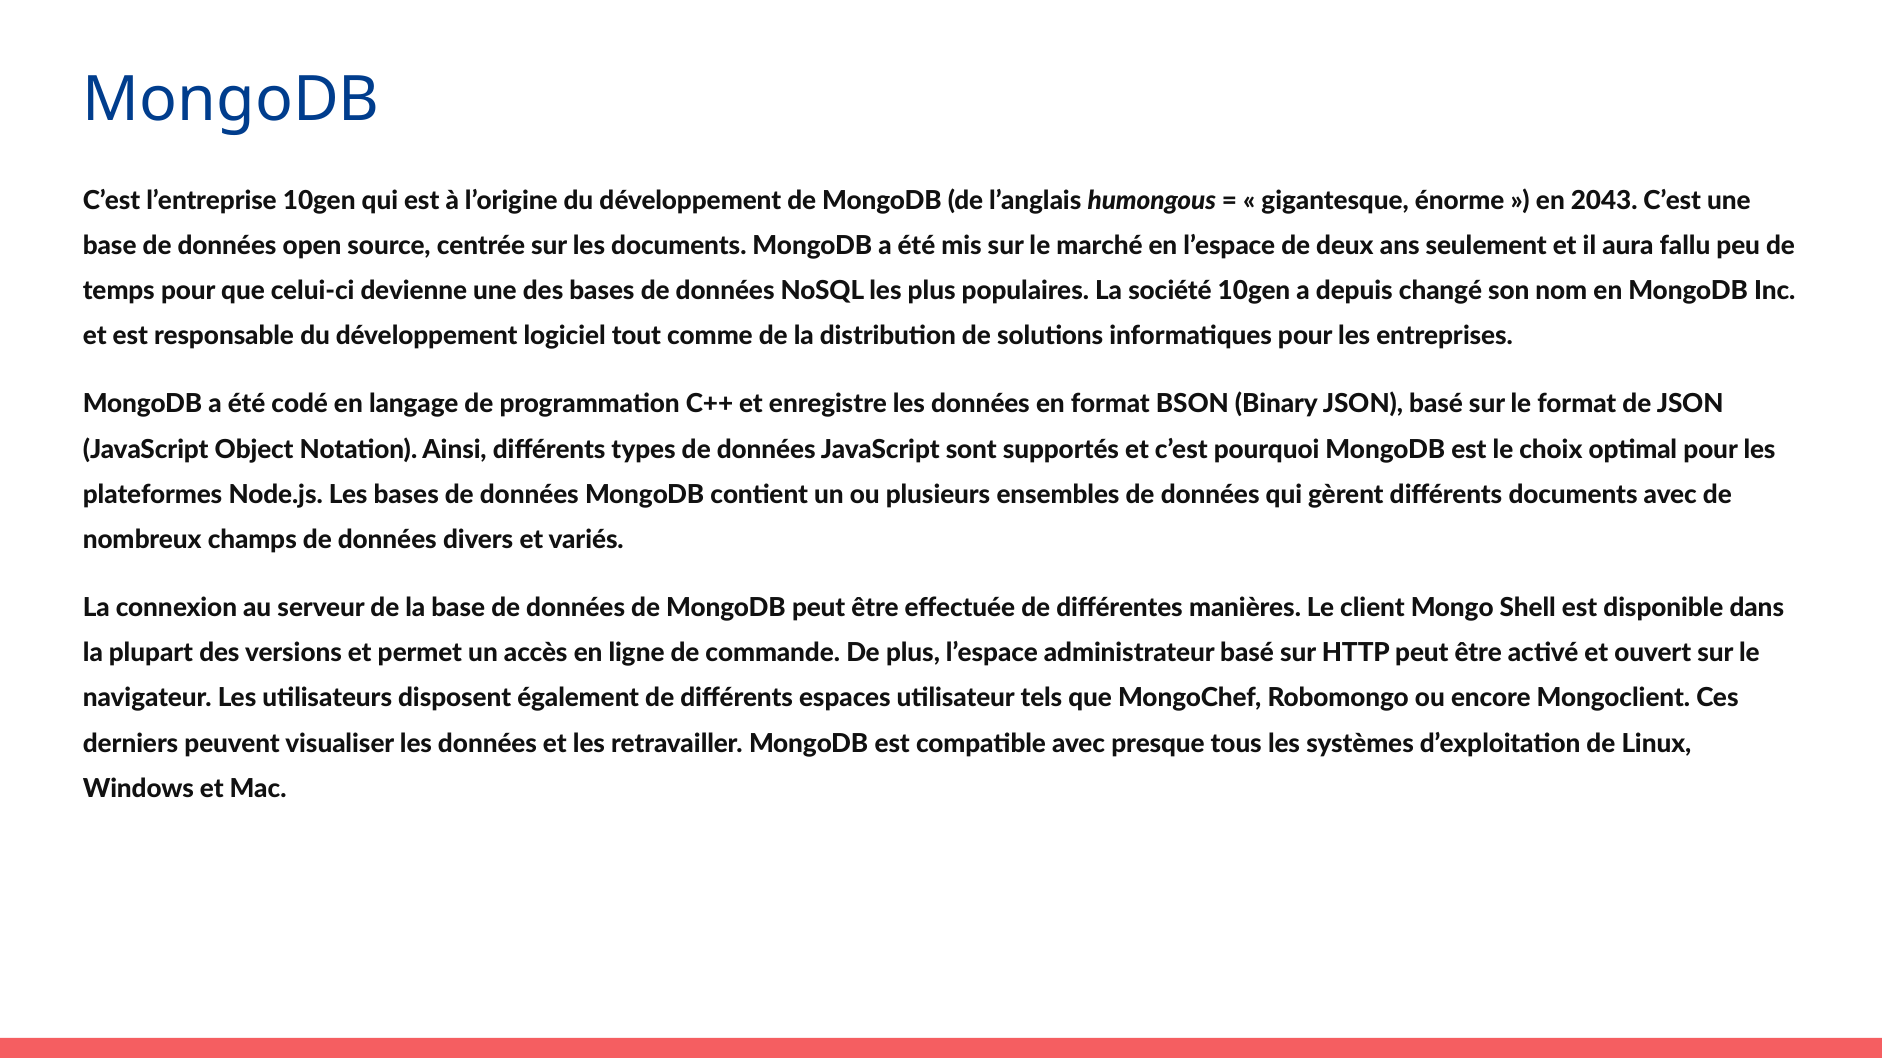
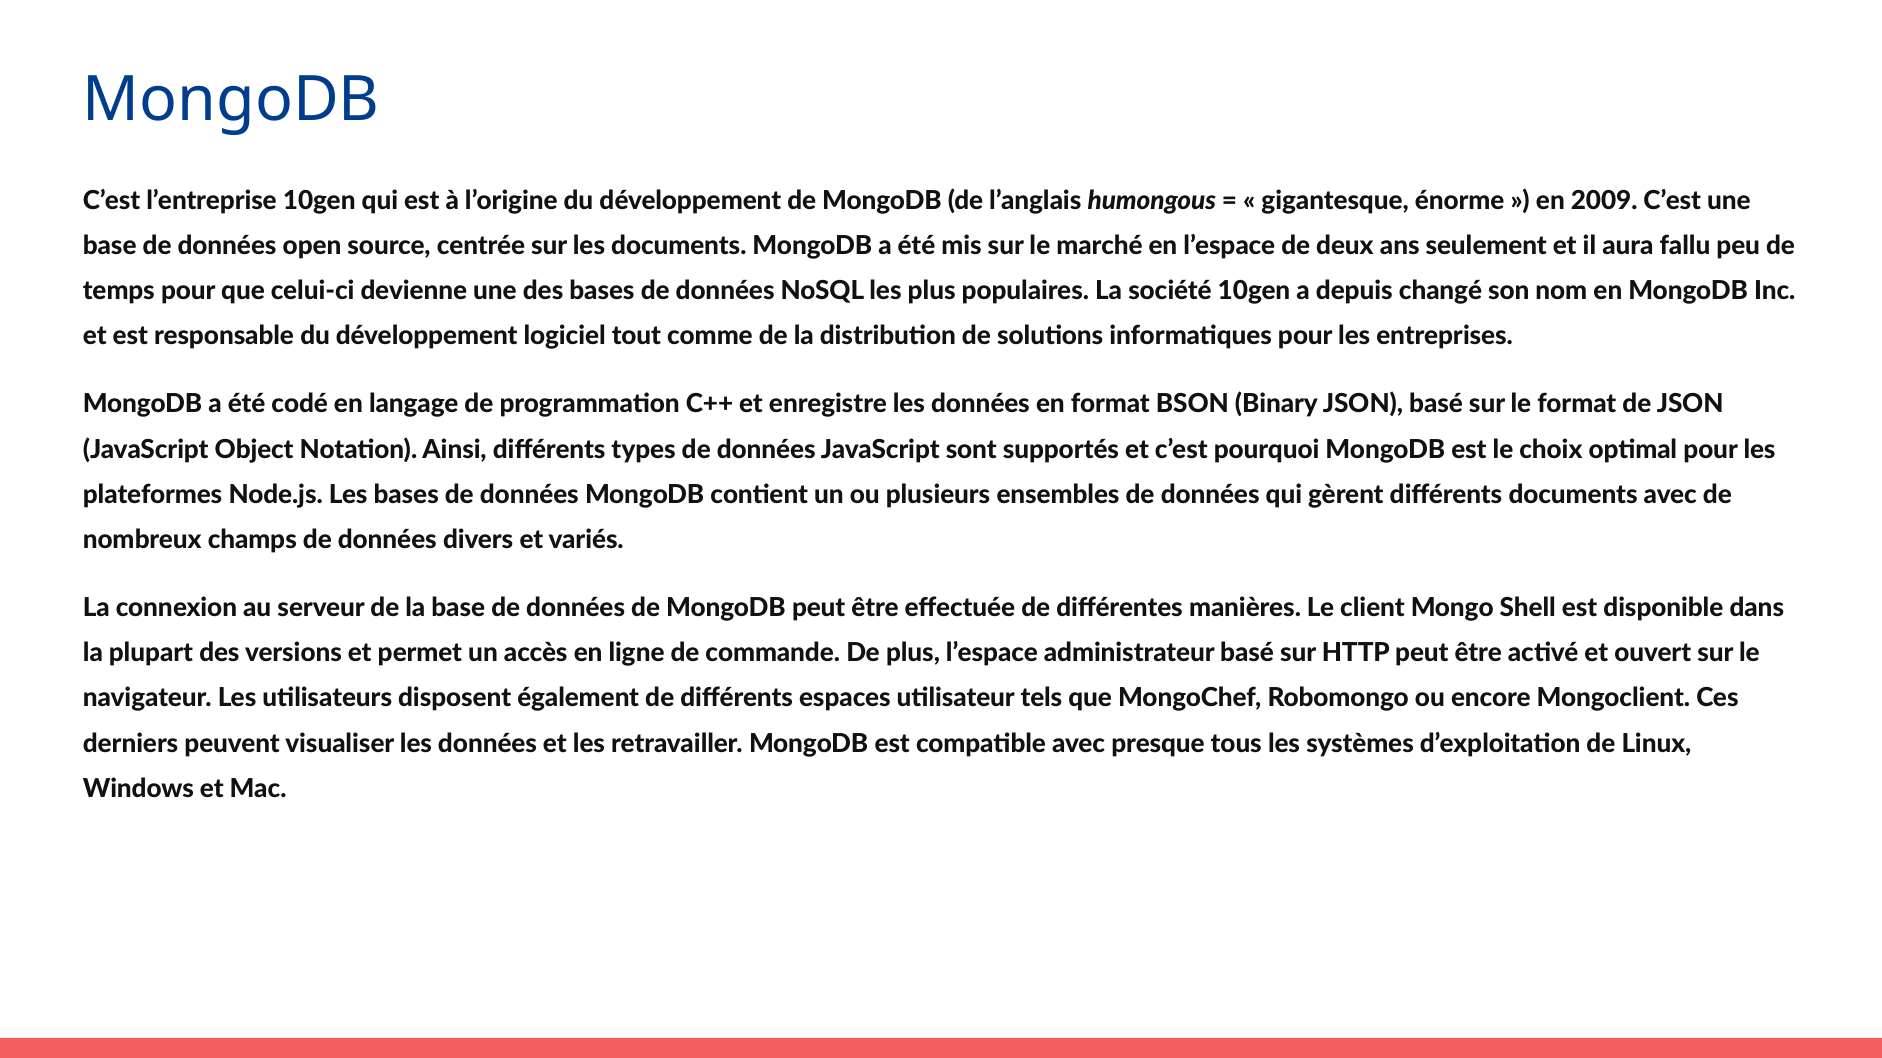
2043: 2043 -> 2009
